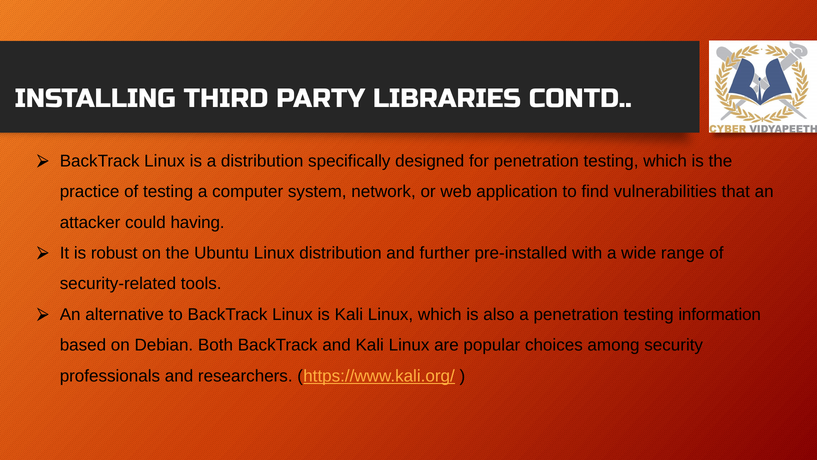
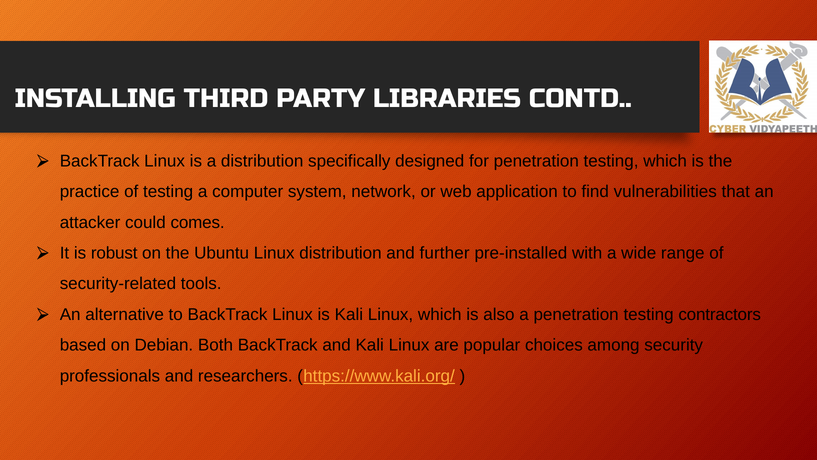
having: having -> comes
information: information -> contractors
